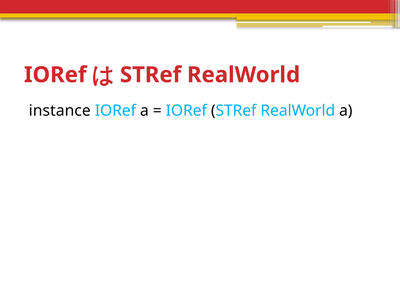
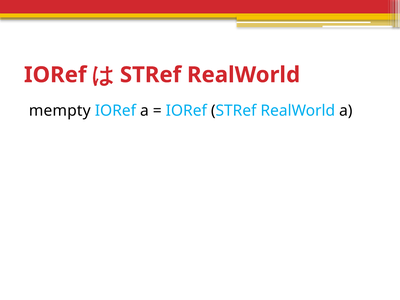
instance: instance -> mempty
